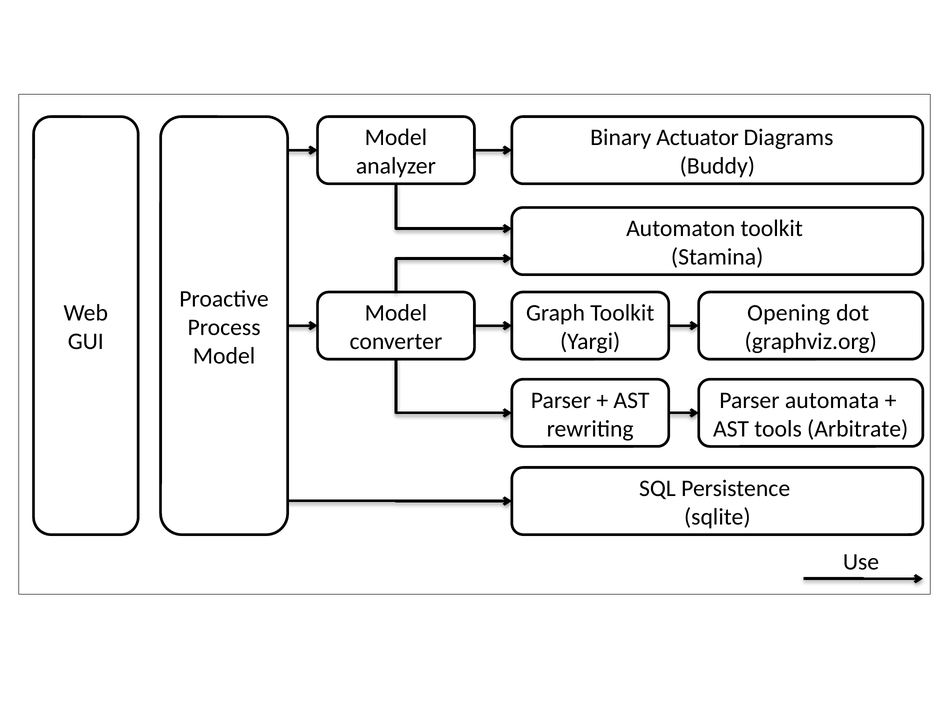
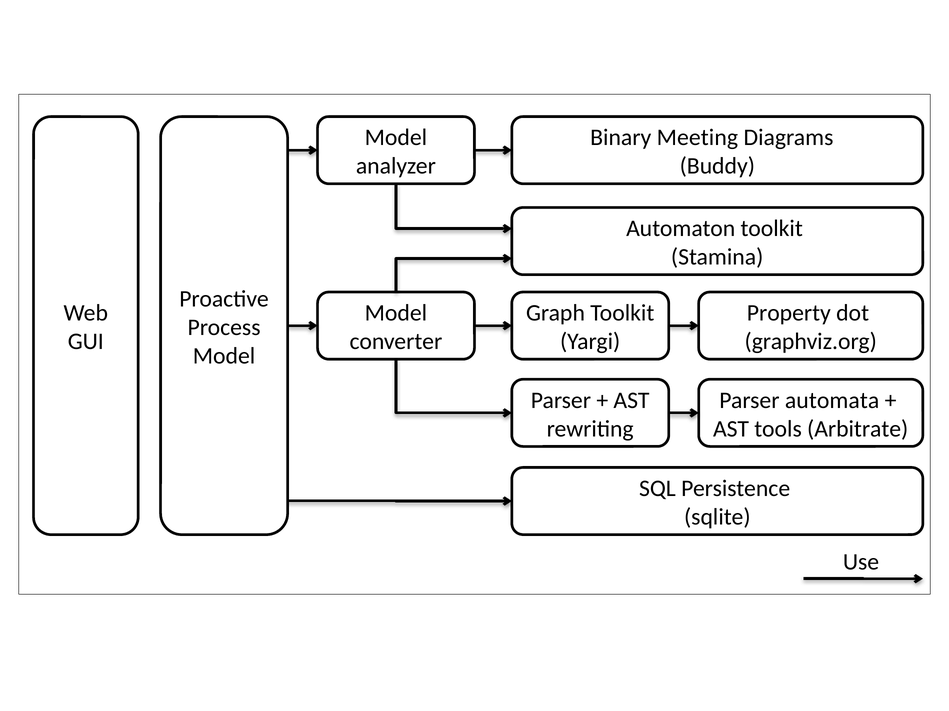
Actuator: Actuator -> Meeting
Opening: Opening -> Property
